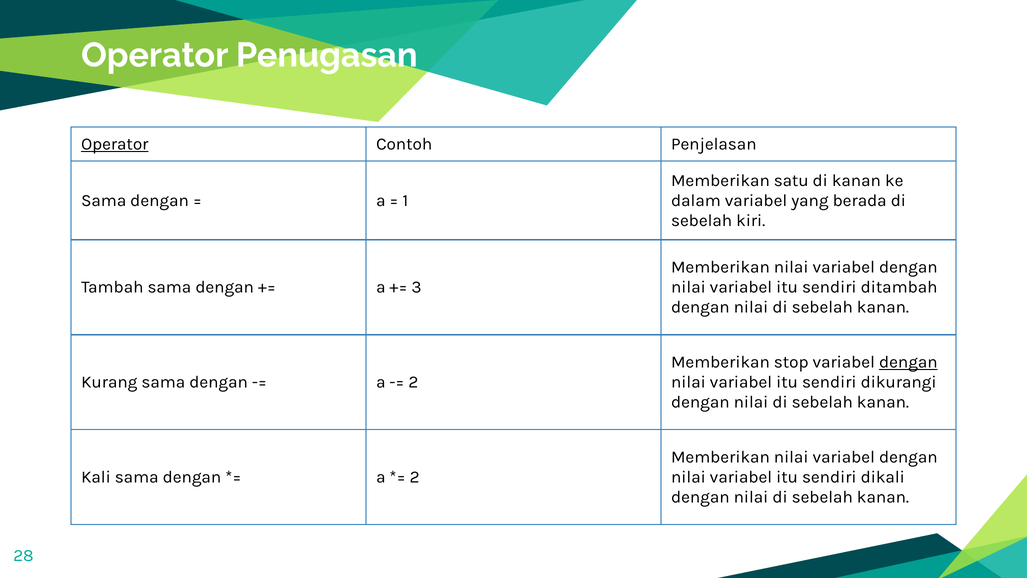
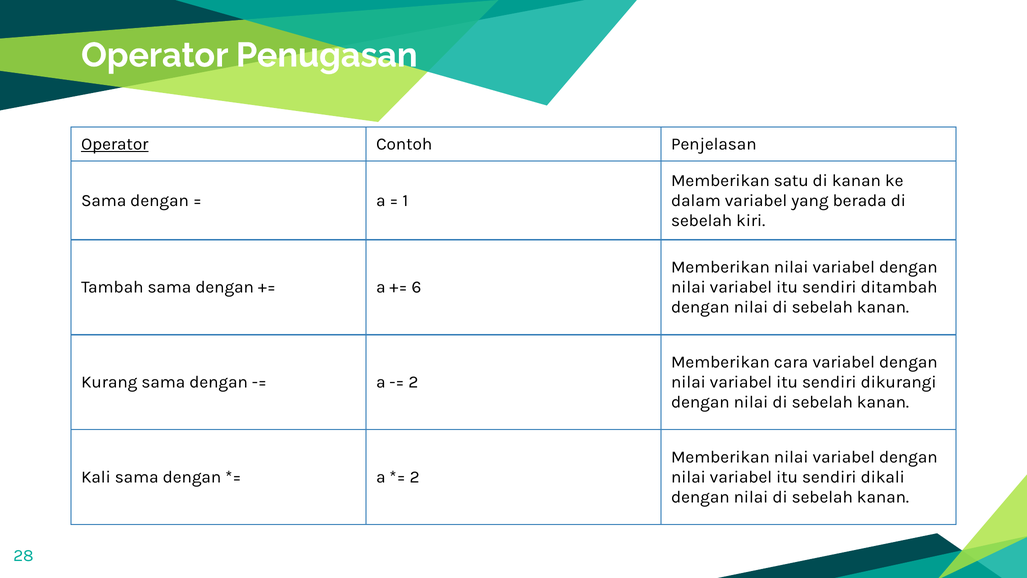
3: 3 -> 6
stop: stop -> cara
dengan at (908, 362) underline: present -> none
